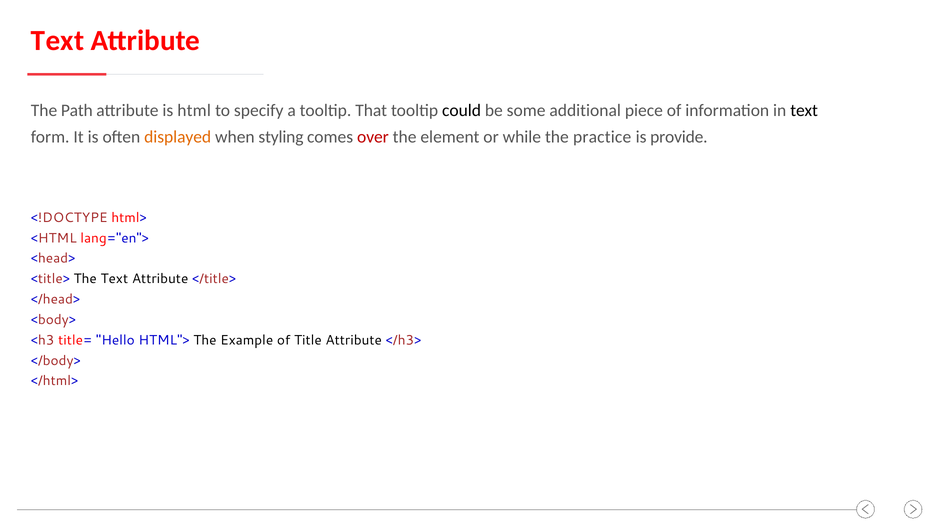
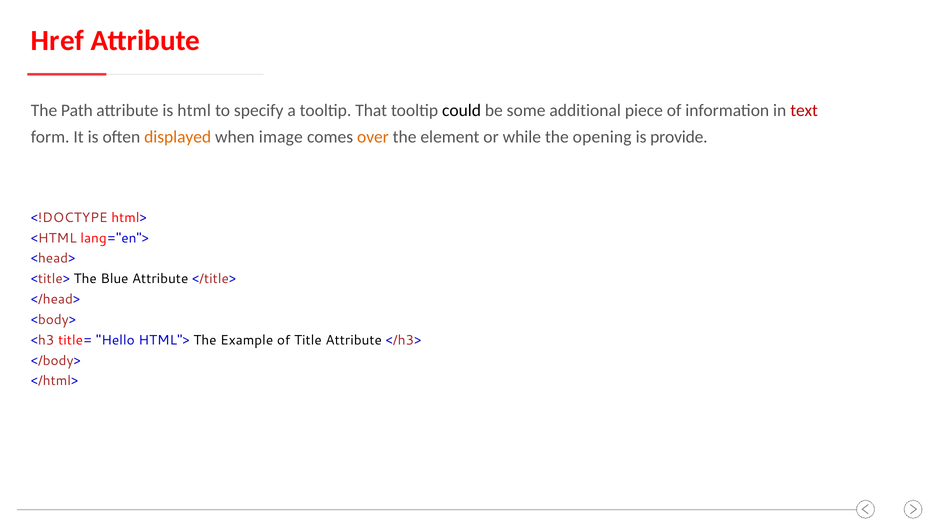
Text at (57, 41): Text -> Href
text at (804, 111) colour: black -> red
styling: styling -> image
over colour: red -> orange
practice: practice -> opening
The Text: Text -> Blue
